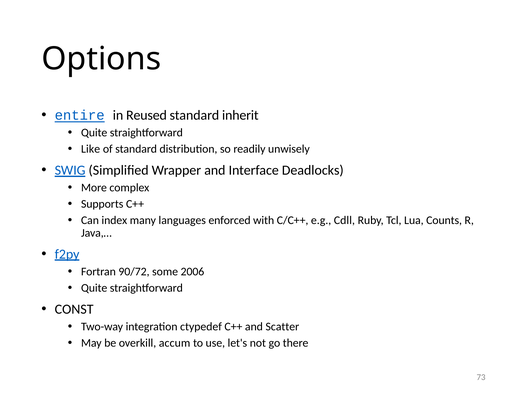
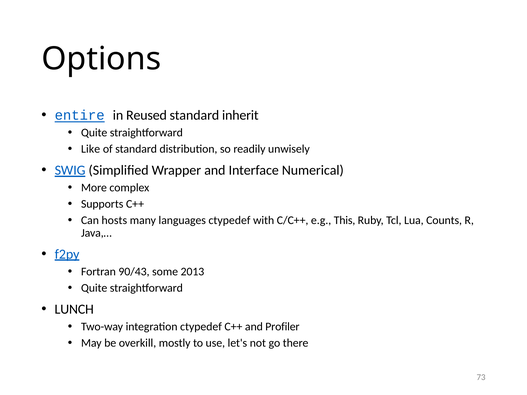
Deadlocks: Deadlocks -> Numerical
index: index -> hosts
languages enforced: enforced -> ctypedef
Cdll: Cdll -> This
90/72: 90/72 -> 90/43
2006: 2006 -> 2013
CONST: CONST -> LUNCH
Scatter: Scatter -> Profiler
accum: accum -> mostly
